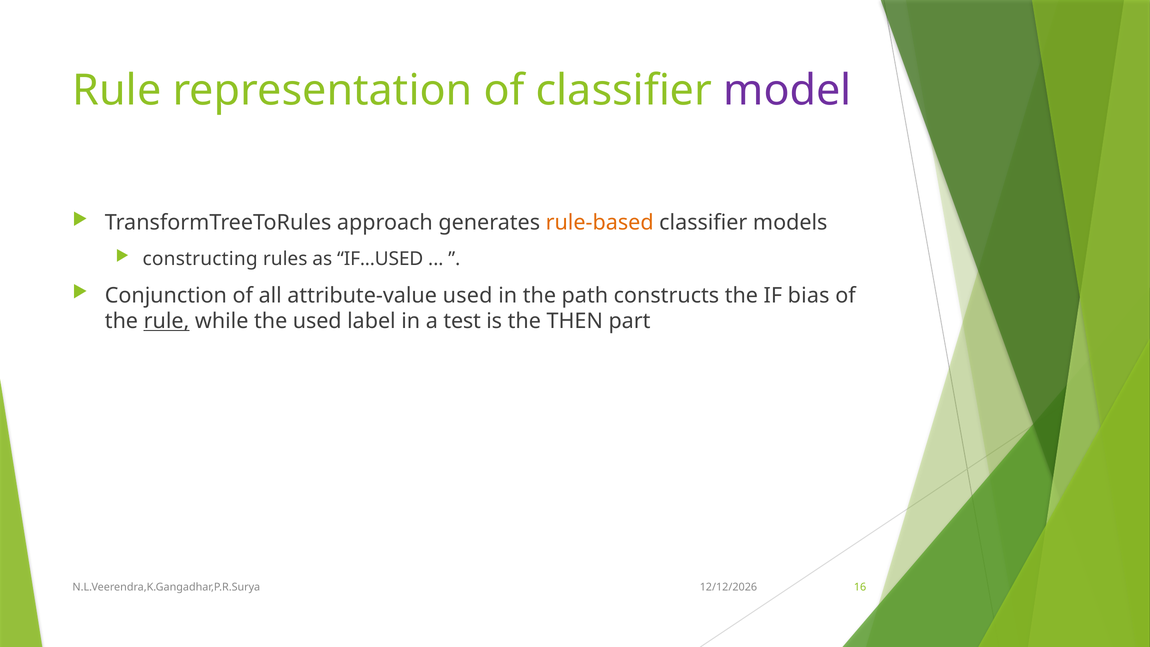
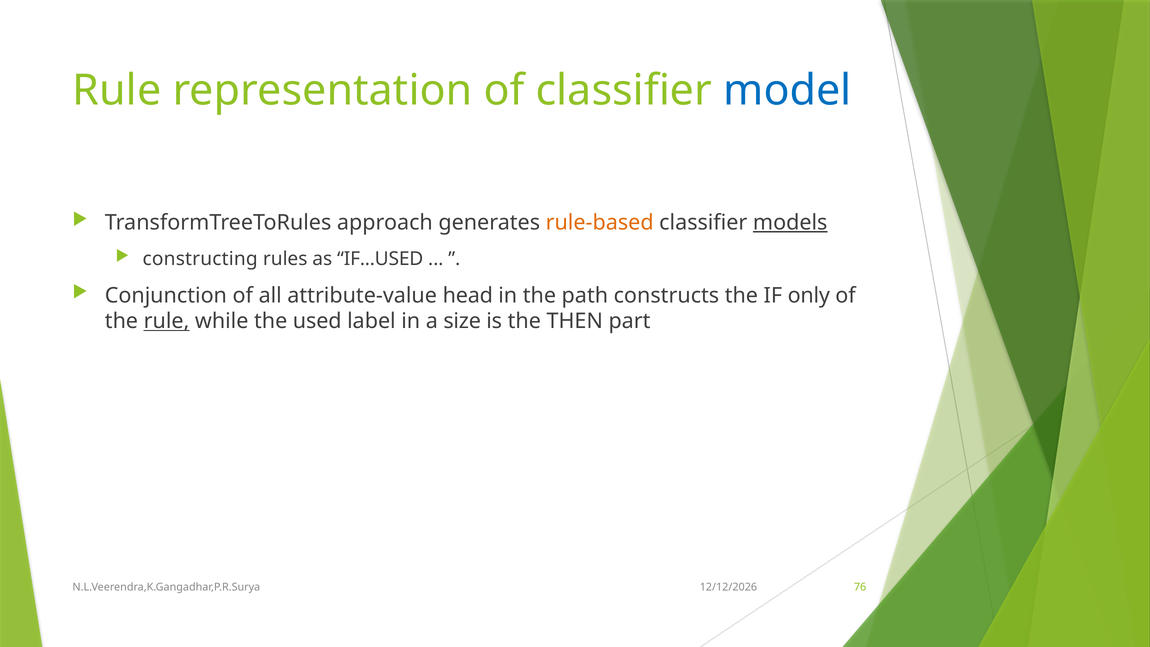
model colour: purple -> blue
models underline: none -> present
attribute-value used: used -> head
bias: bias -> only
test: test -> size
16: 16 -> 76
